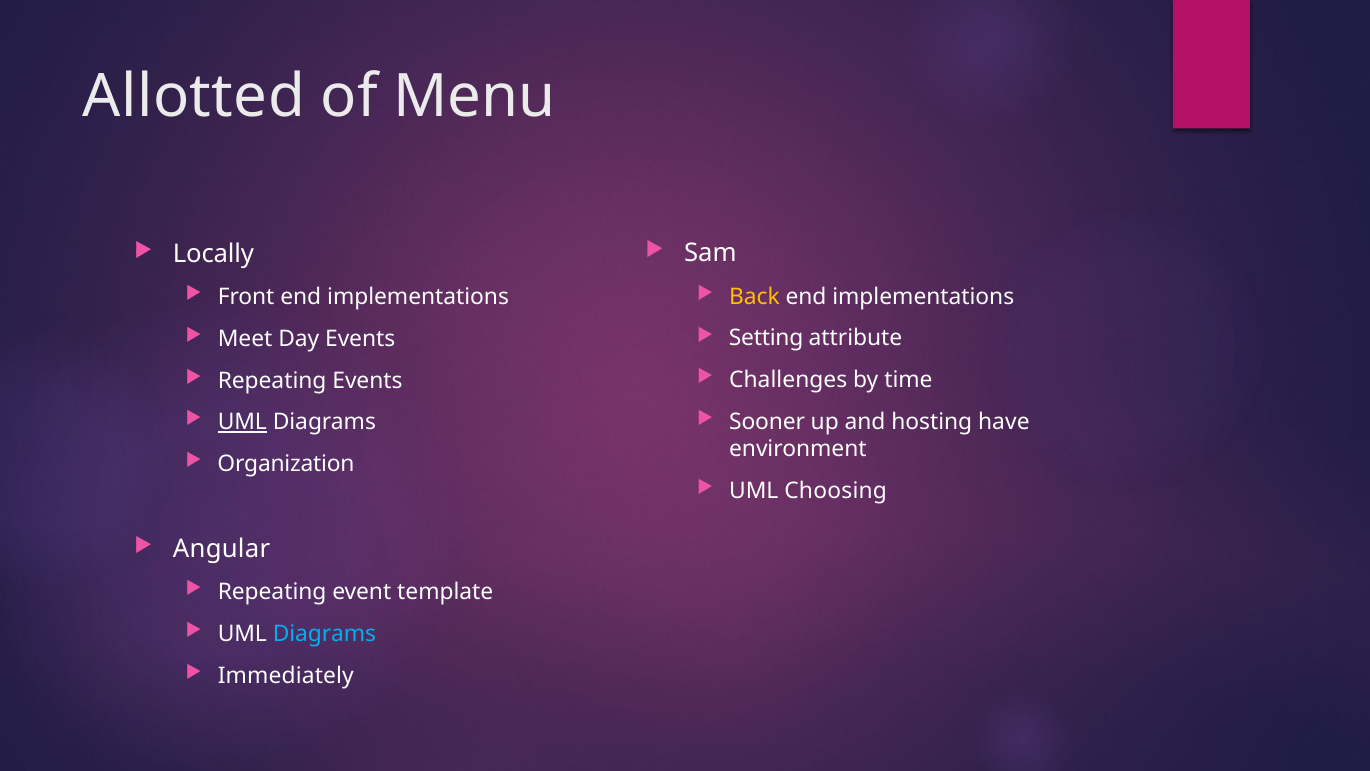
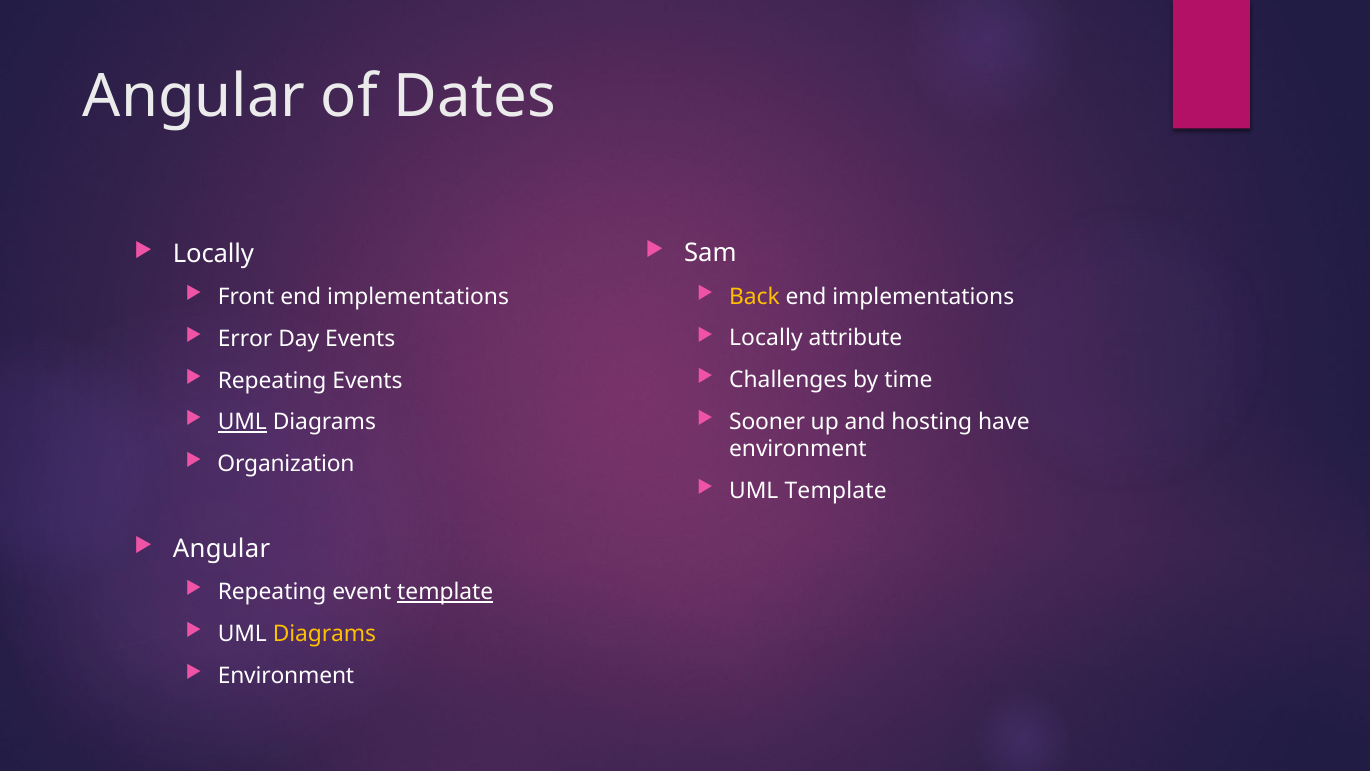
Allotted at (194, 96): Allotted -> Angular
Menu: Menu -> Dates
Setting at (766, 338): Setting -> Locally
Meet: Meet -> Error
UML Choosing: Choosing -> Template
template at (445, 592) underline: none -> present
Diagrams at (324, 634) colour: light blue -> yellow
Immediately at (286, 675): Immediately -> Environment
